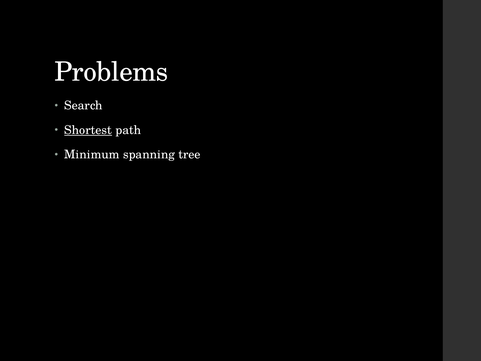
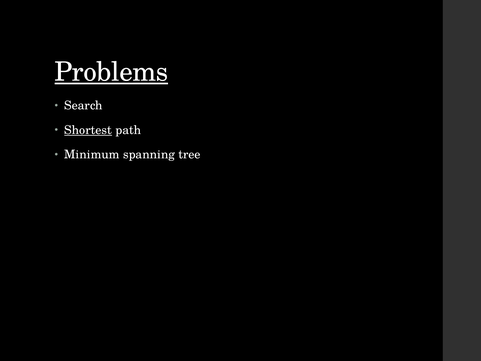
Problems underline: none -> present
